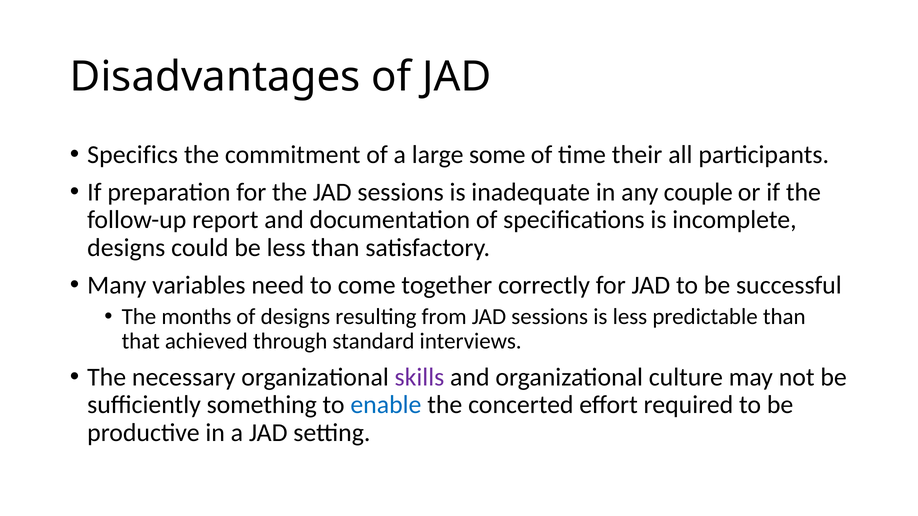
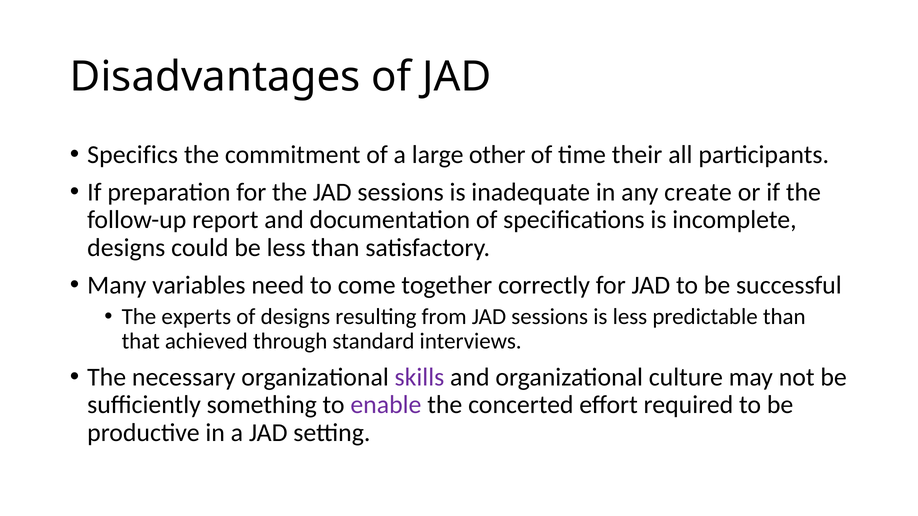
some: some -> other
couple: couple -> create
months: months -> experts
enable colour: blue -> purple
